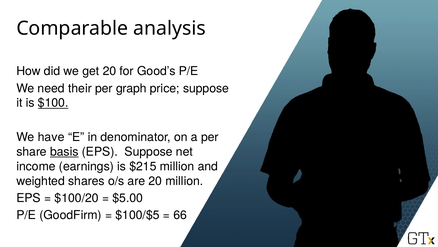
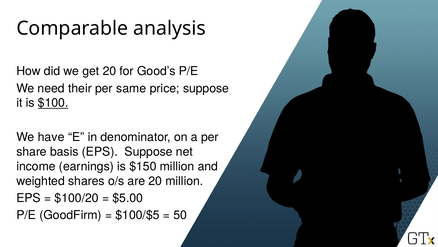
graph: graph -> same
basis underline: present -> none
$215: $215 -> $150
66: 66 -> 50
